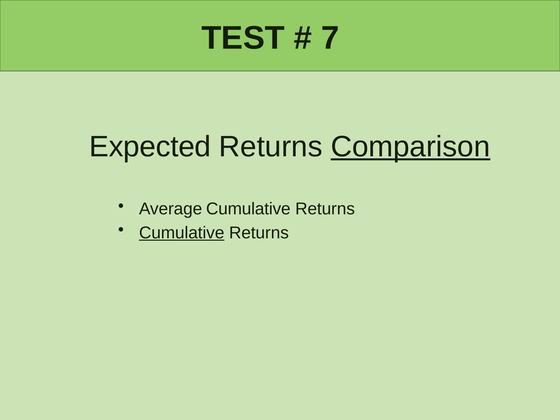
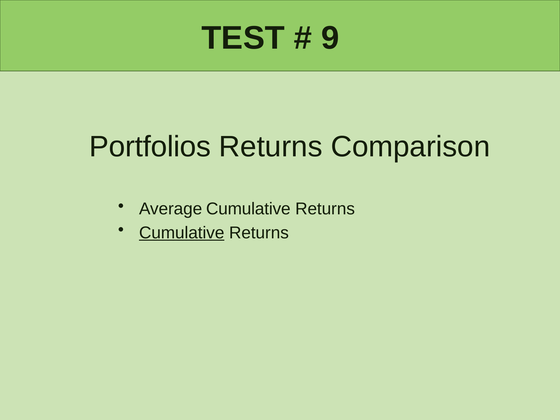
7: 7 -> 9
Expected: Expected -> Portfolios
Comparison underline: present -> none
